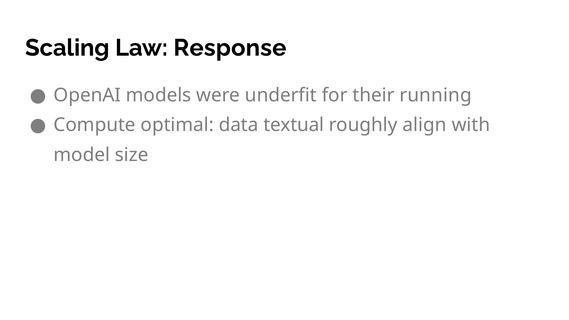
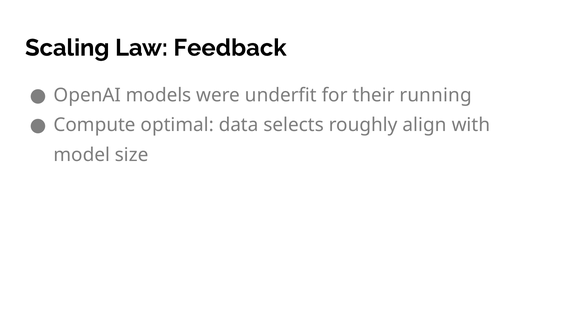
Response: Response -> Feedback
textual: textual -> selects
